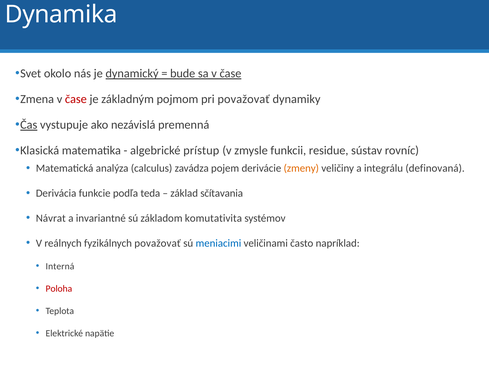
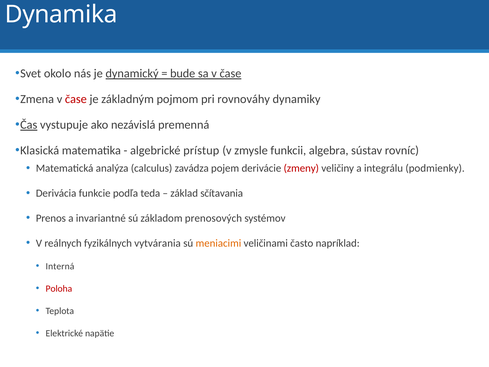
pri považovať: považovať -> rovnováhy
residue: residue -> algebra
zmeny colour: orange -> red
definovaná: definovaná -> podmienky
Návrat: Návrat -> Prenos
komutativita: komutativita -> prenosových
fyzikálnych považovať: považovať -> vytvárania
meniacimi colour: blue -> orange
